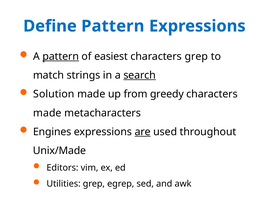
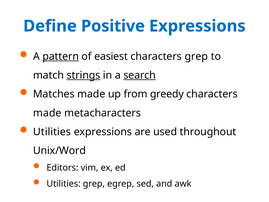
Define Pattern: Pattern -> Positive
strings underline: none -> present
Solution: Solution -> Matches
Engines at (52, 132): Engines -> Utilities
are underline: present -> none
Unix/Made: Unix/Made -> Unix/Word
